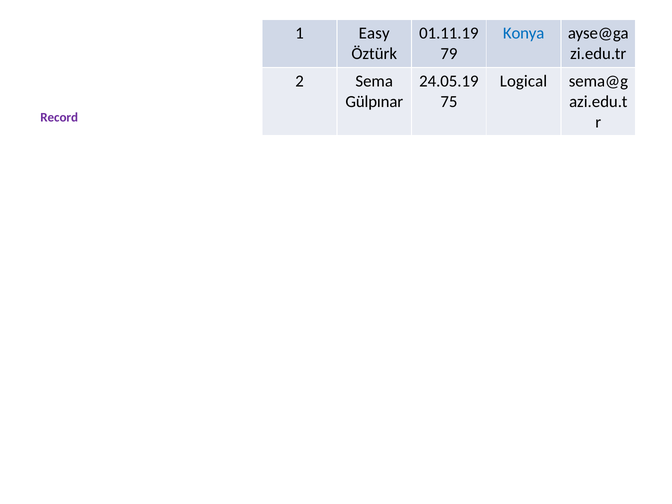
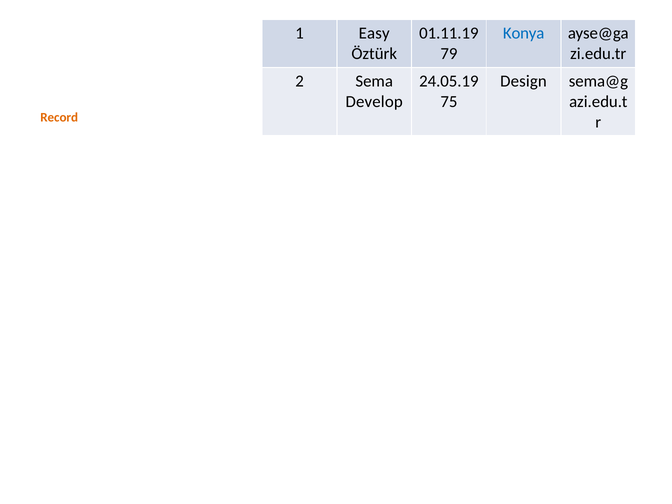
Logical: Logical -> Design
Gülpınar: Gülpınar -> Develop
Record colour: purple -> orange
